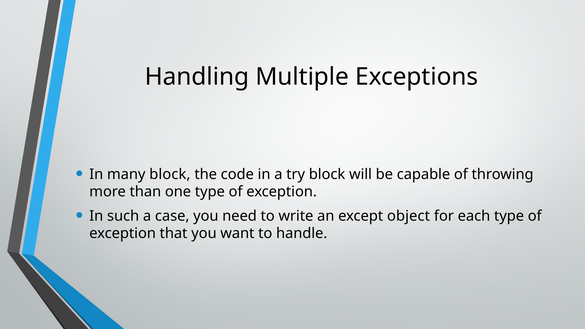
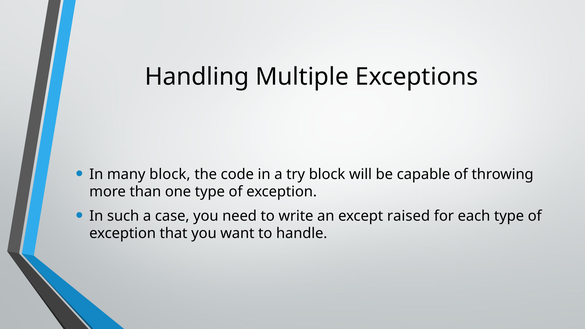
object: object -> raised
